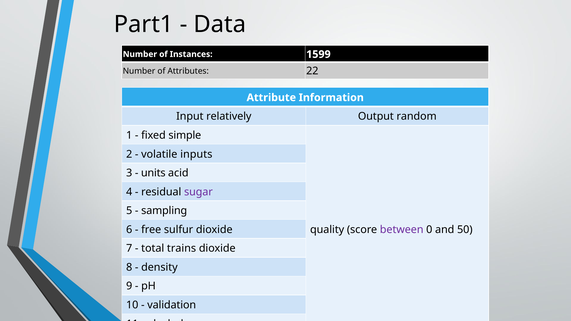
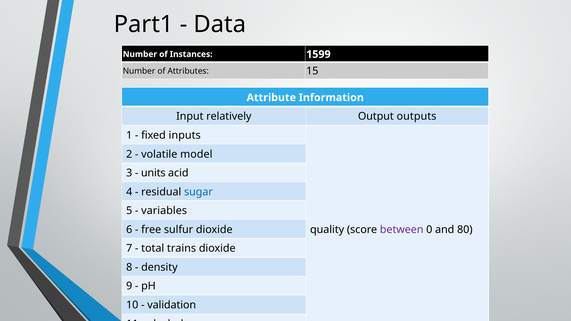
22: 22 -> 15
random: random -> outputs
simple: simple -> inputs
inputs: inputs -> model
sugar colour: purple -> blue
sampling: sampling -> variables
50: 50 -> 80
